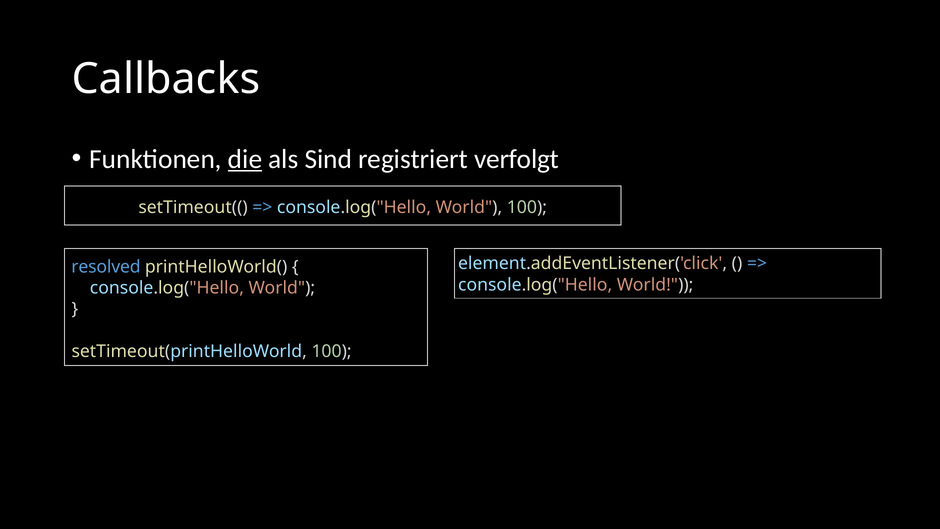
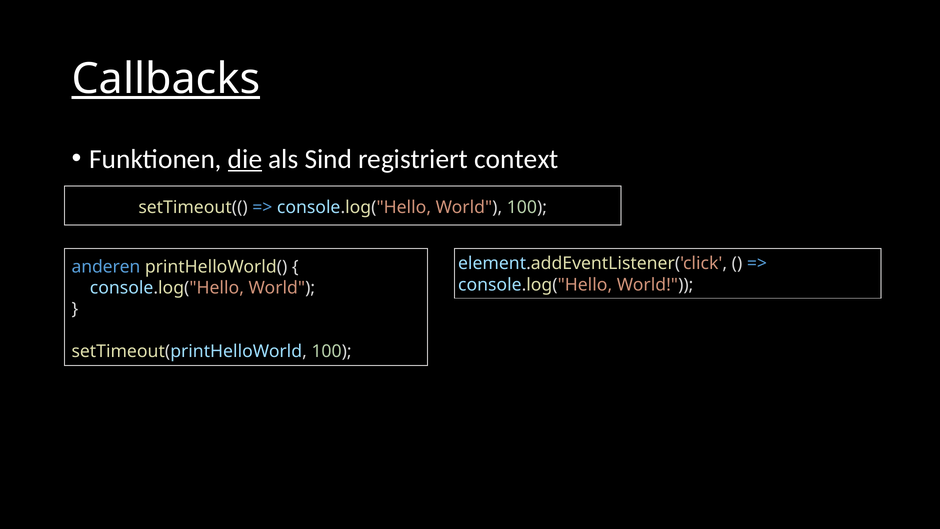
Callbacks underline: none -> present
verfolgt: verfolgt -> context
resolved: resolved -> anderen
